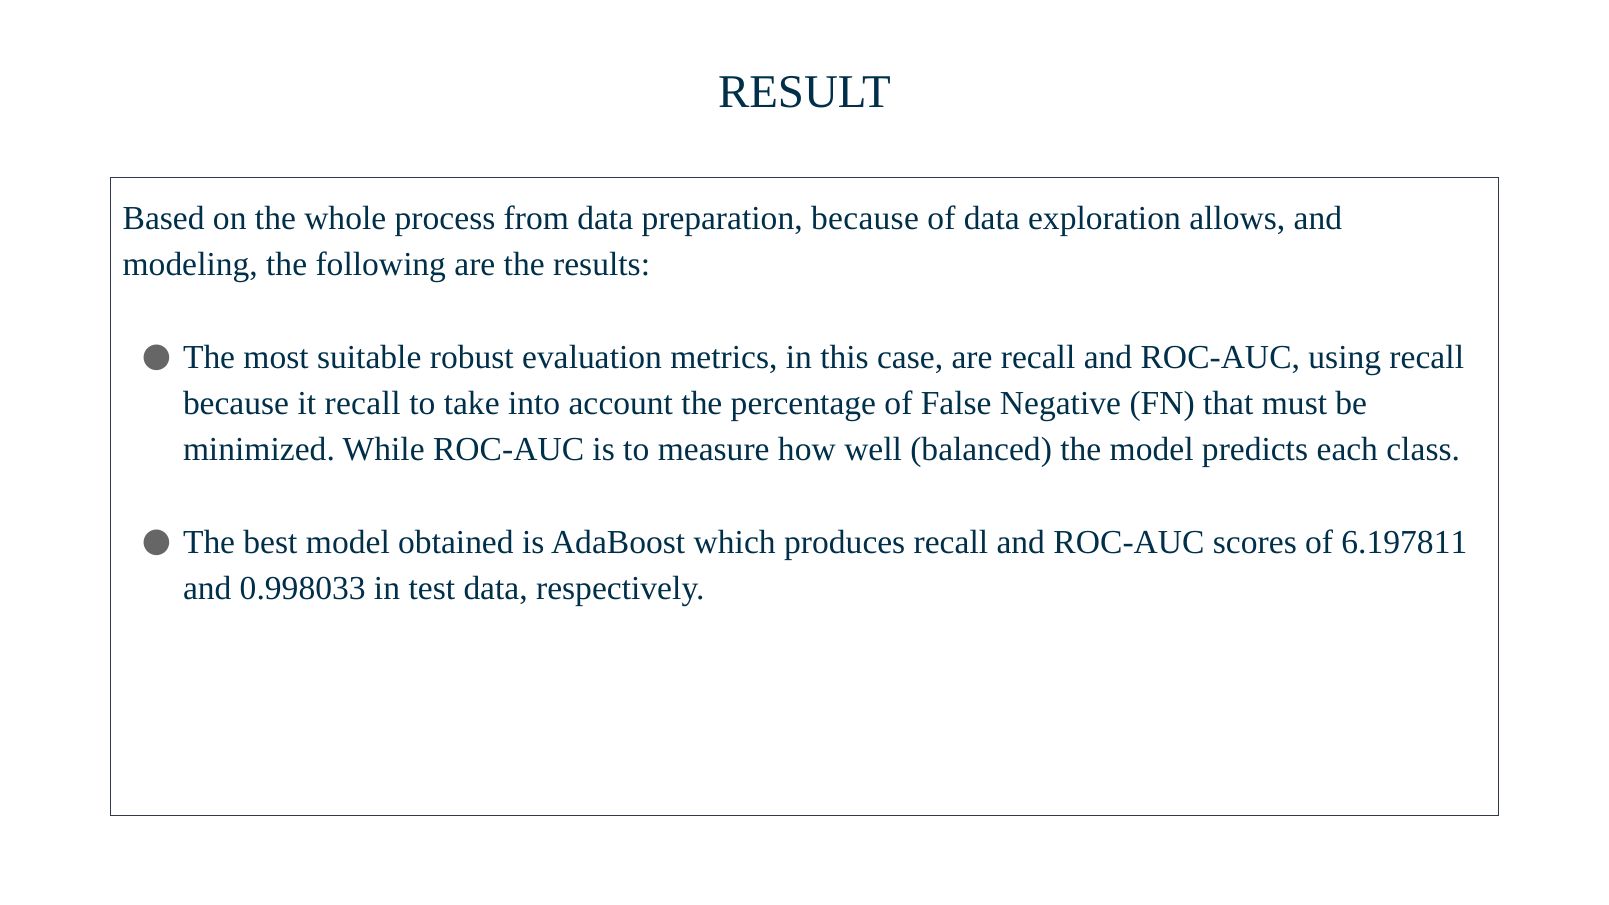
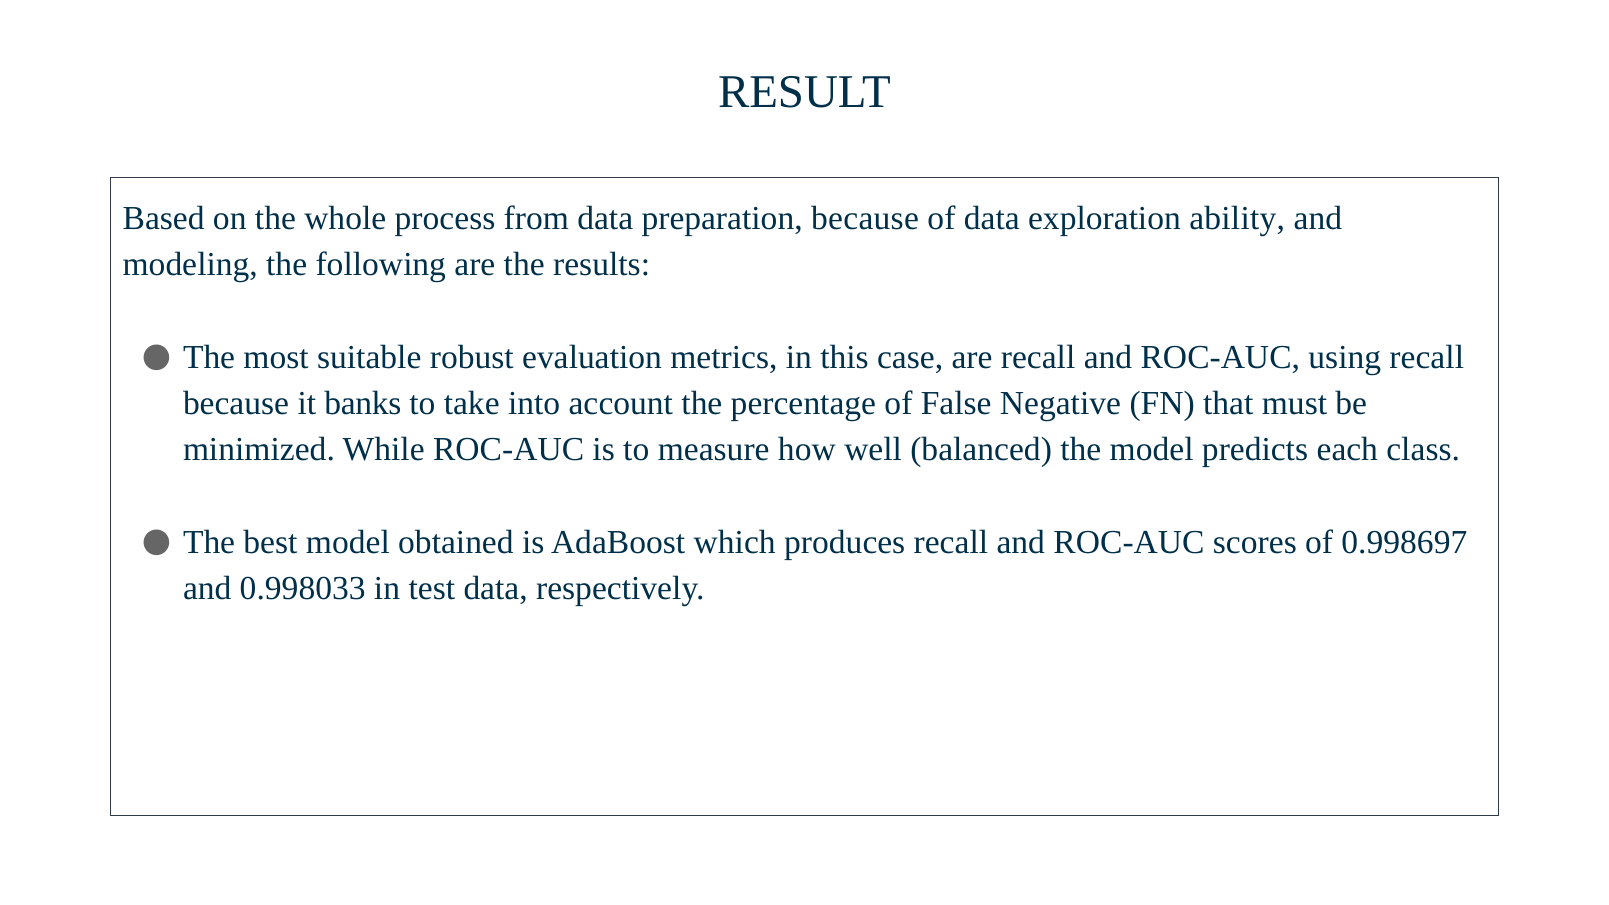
allows: allows -> ability
it recall: recall -> banks
6.197811: 6.197811 -> 0.998697
